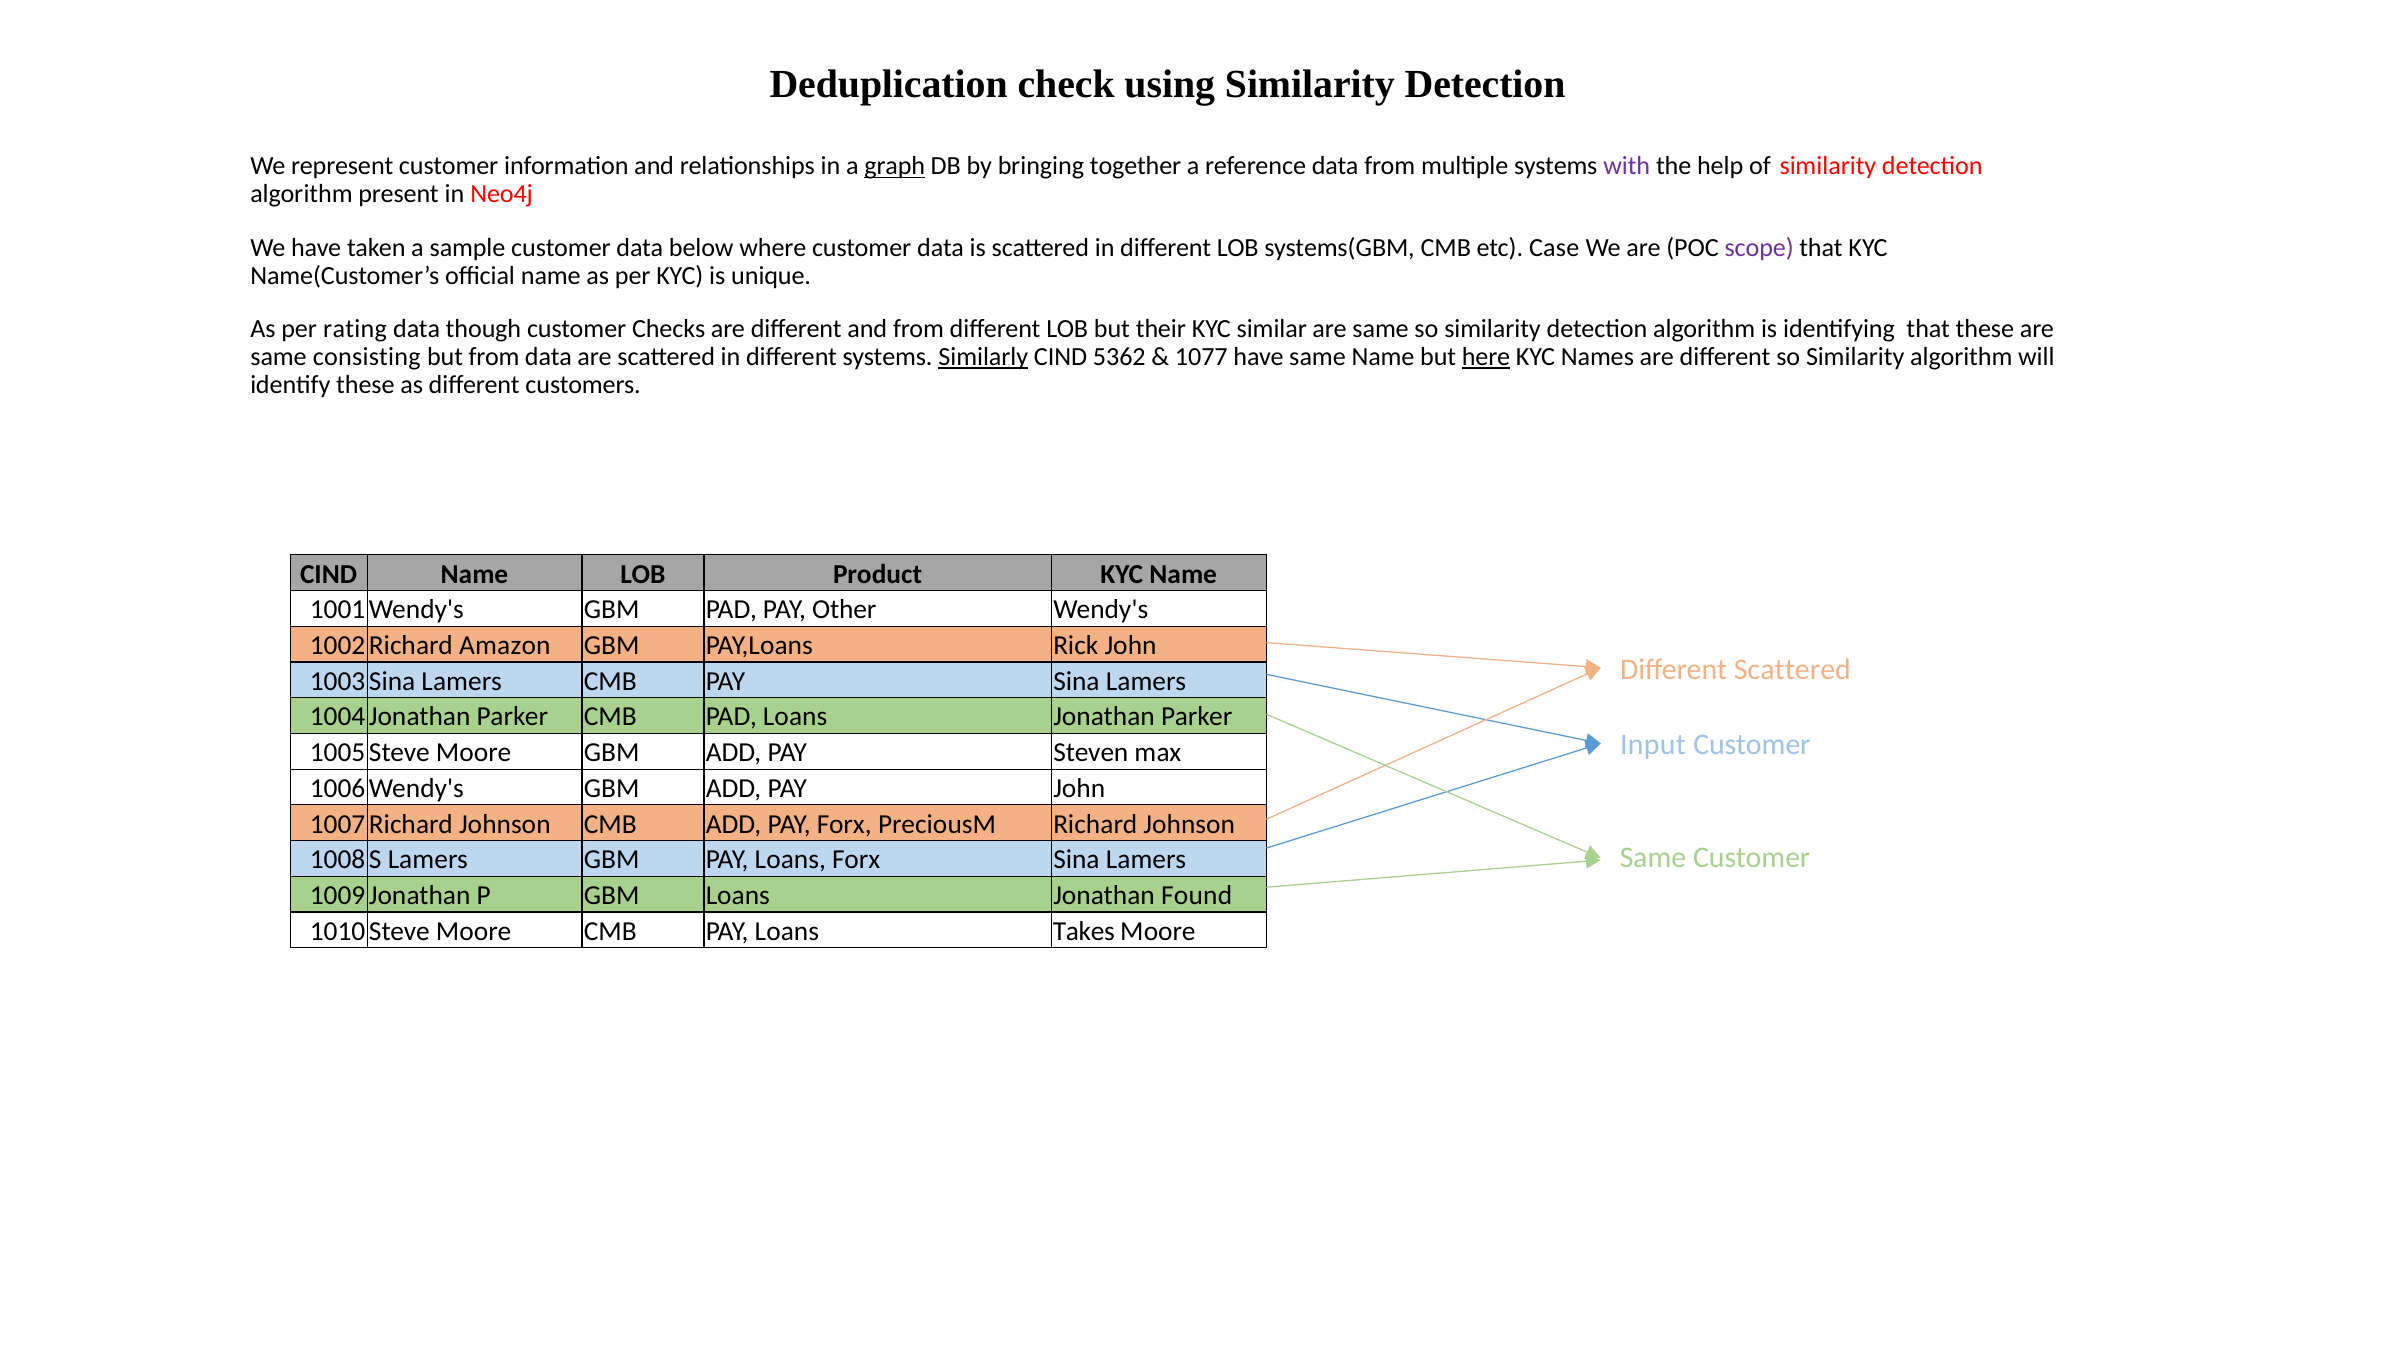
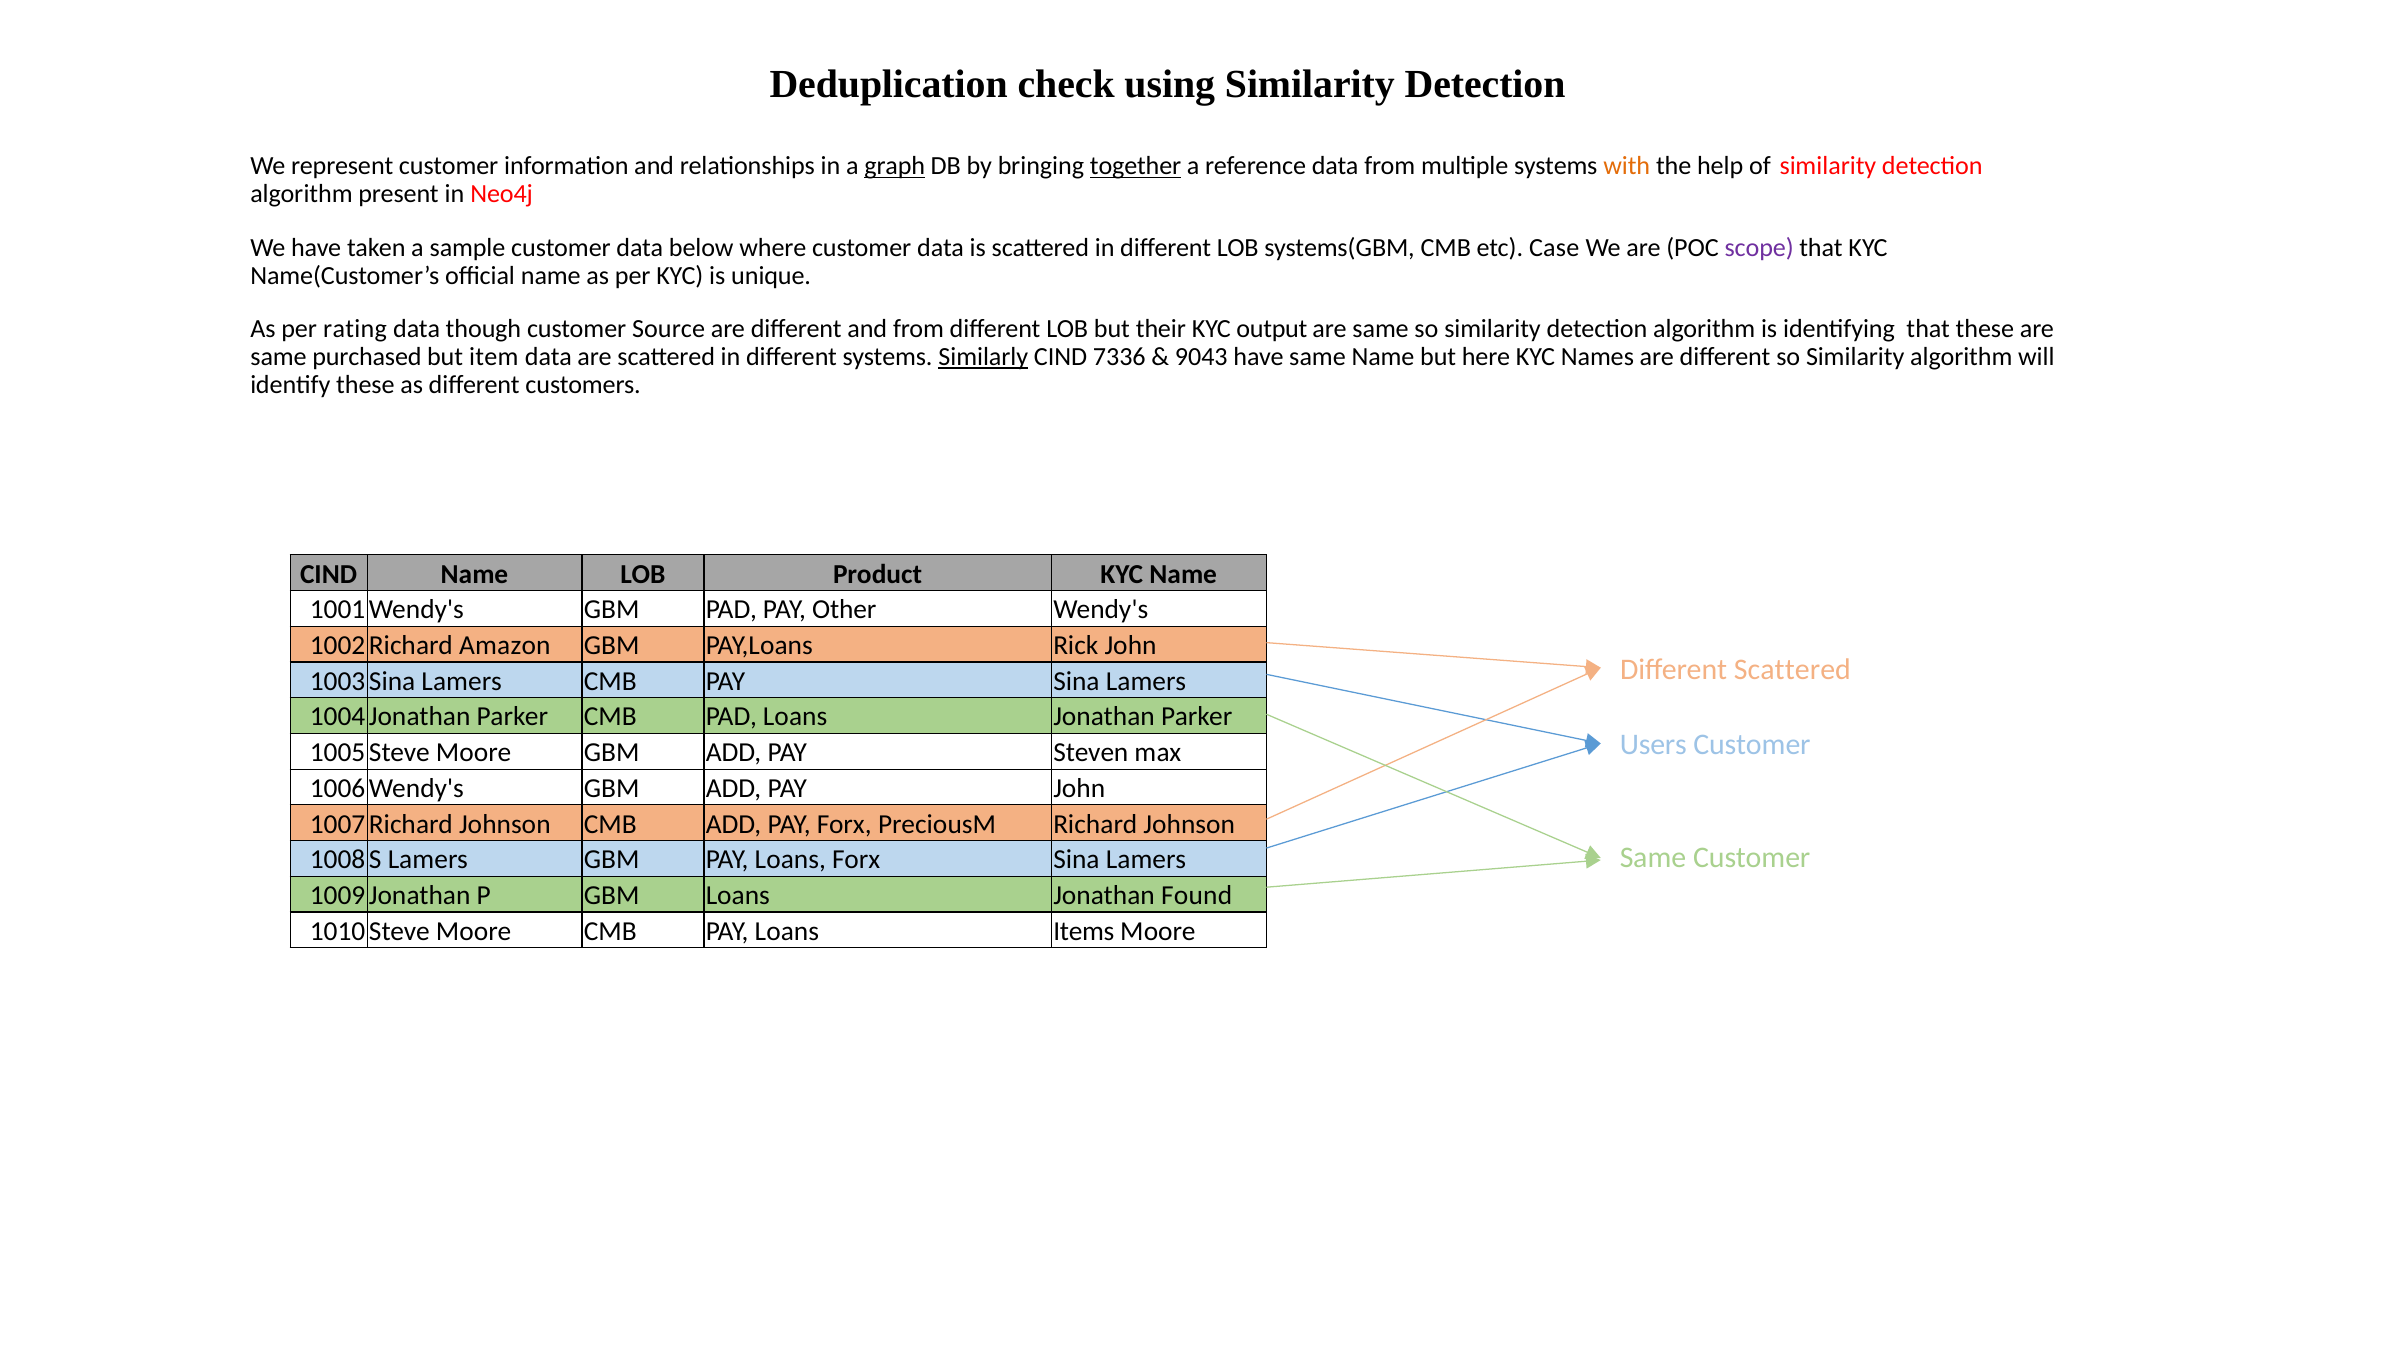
together underline: none -> present
with colour: purple -> orange
Checks: Checks -> Source
similar: similar -> output
consisting: consisting -> purchased
but from: from -> item
5362: 5362 -> 7336
1077: 1077 -> 9043
here underline: present -> none
Input: Input -> Users
Takes: Takes -> Items
